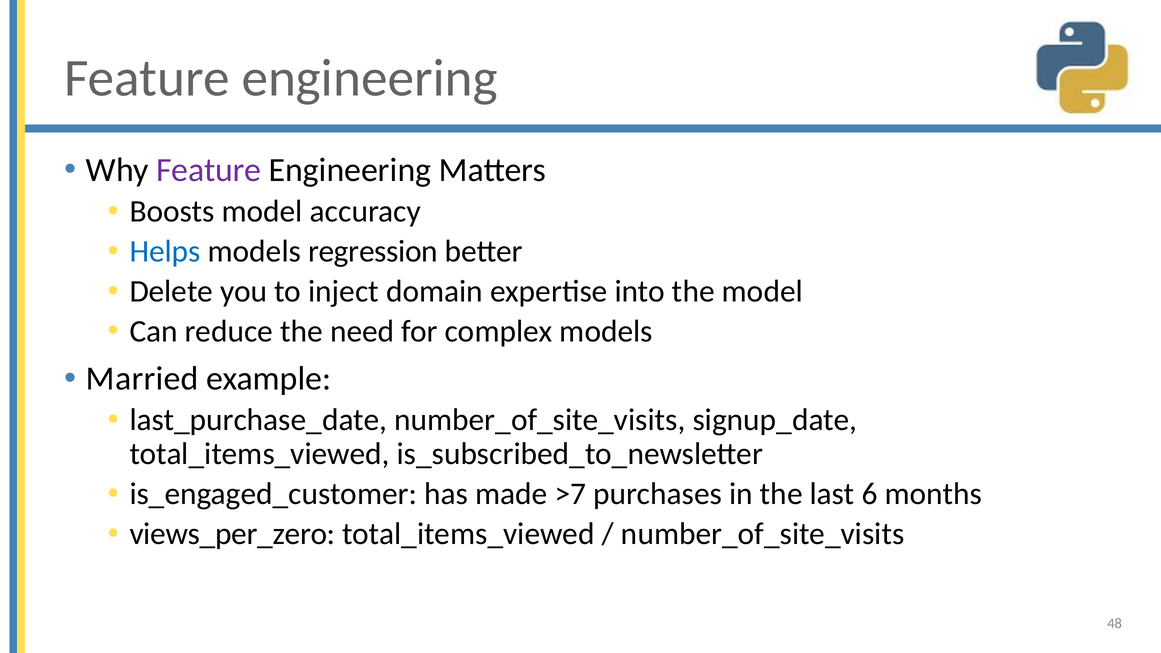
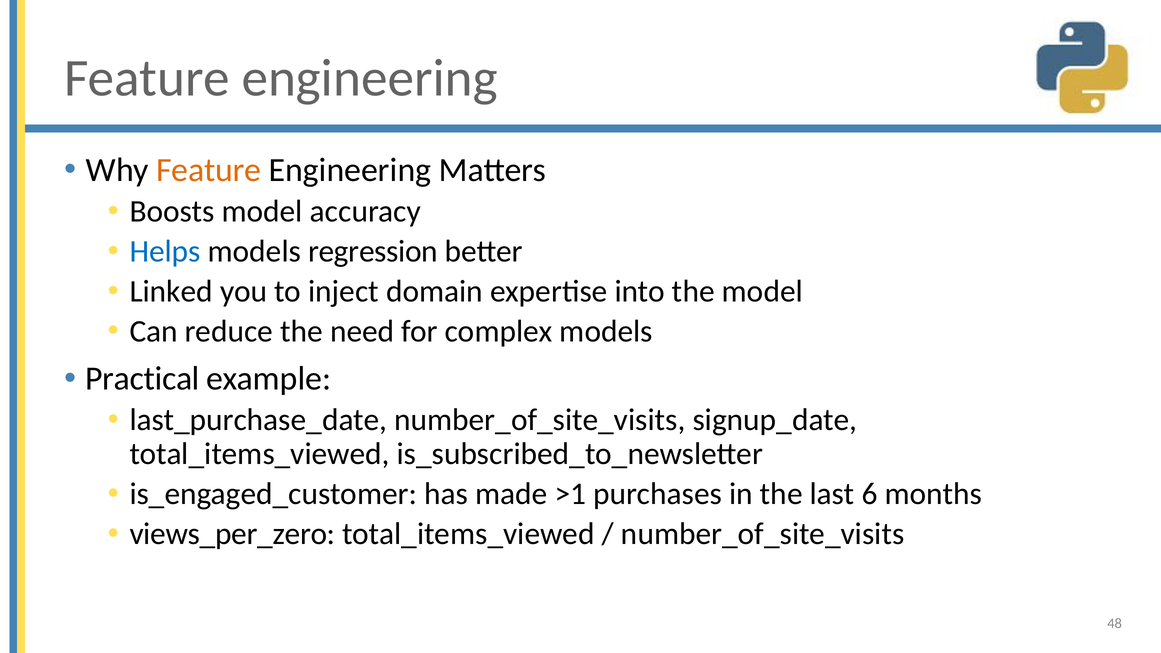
Feature at (209, 170) colour: purple -> orange
Delete: Delete -> Linked
Married: Married -> Practical
>7: >7 -> >1
